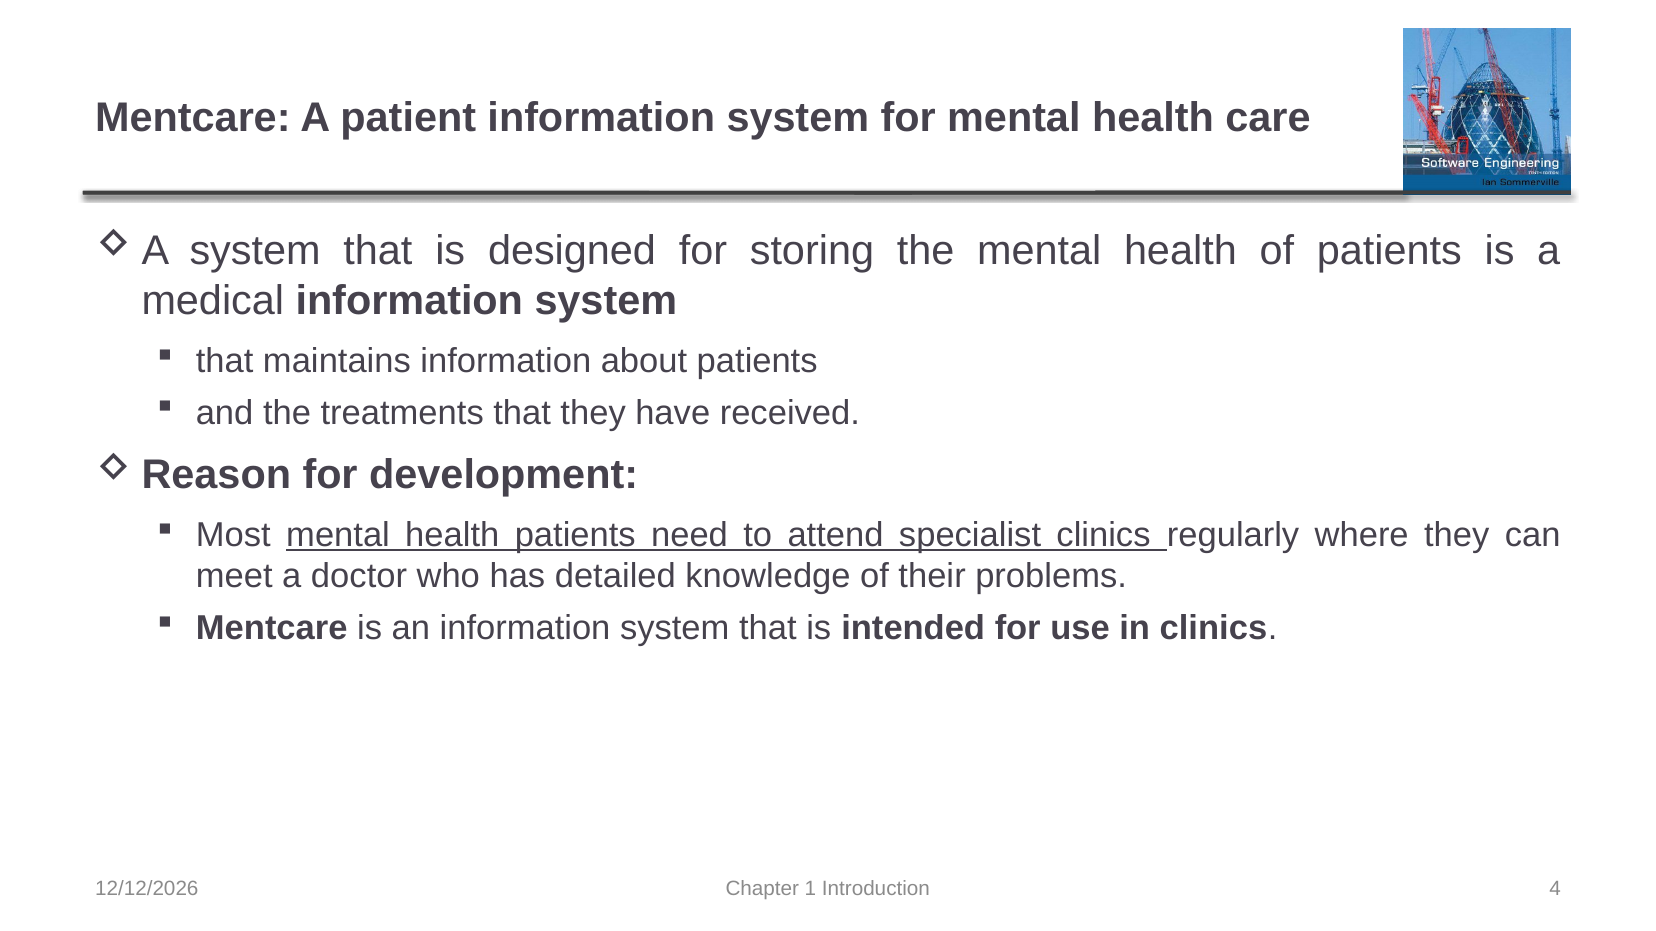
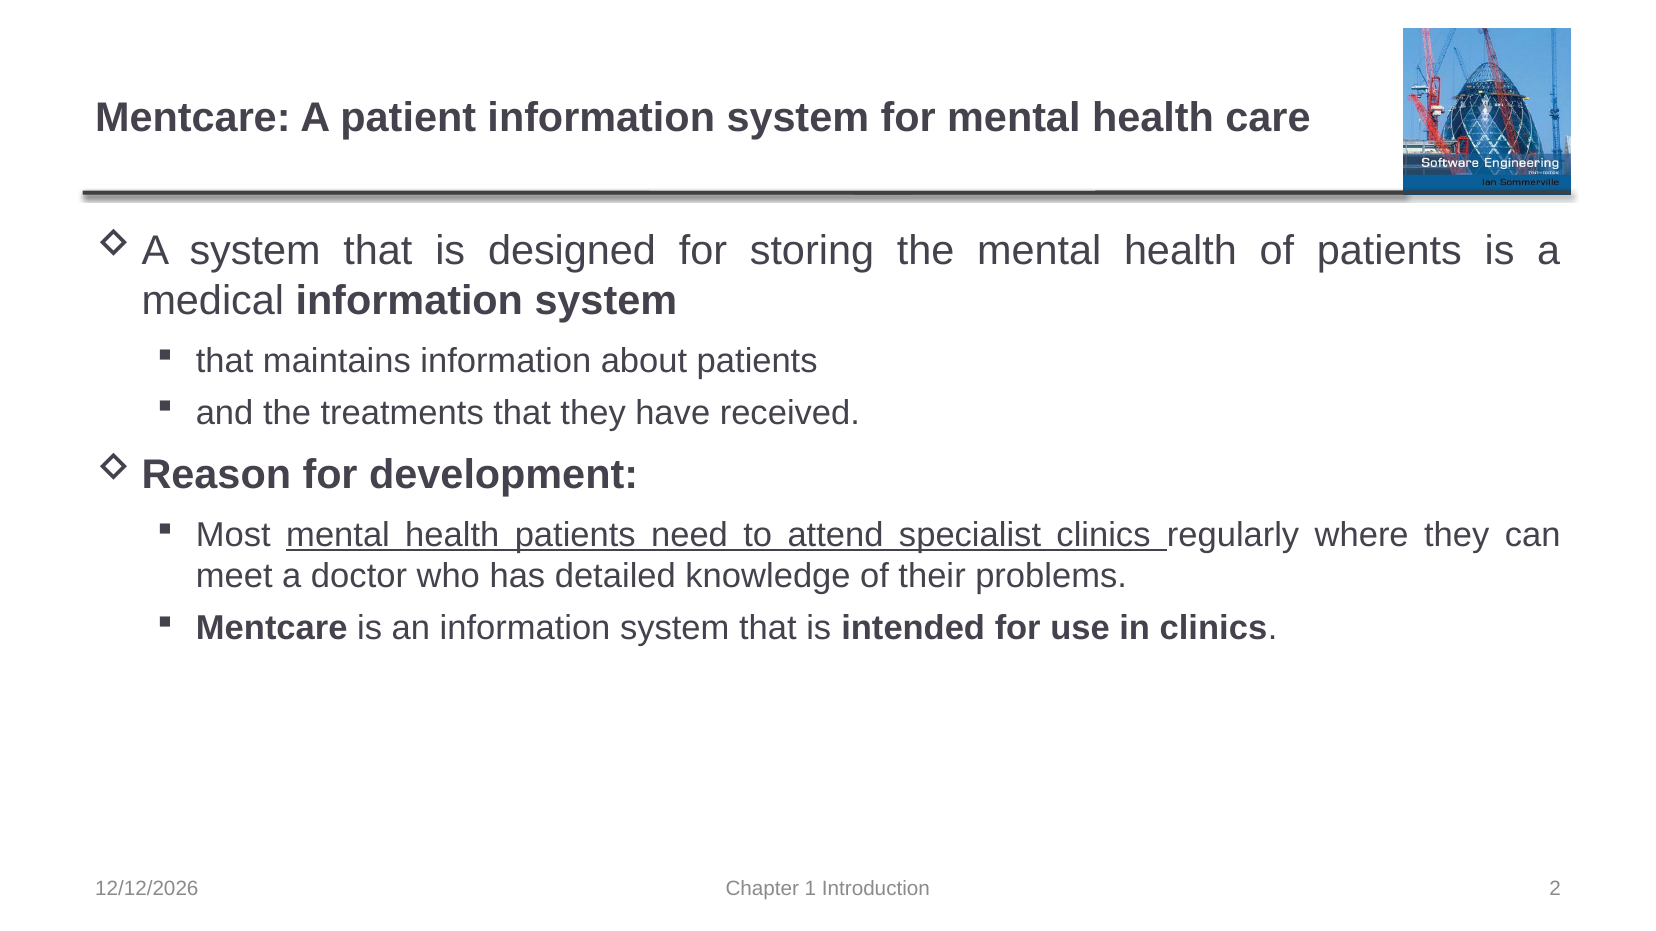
4: 4 -> 2
